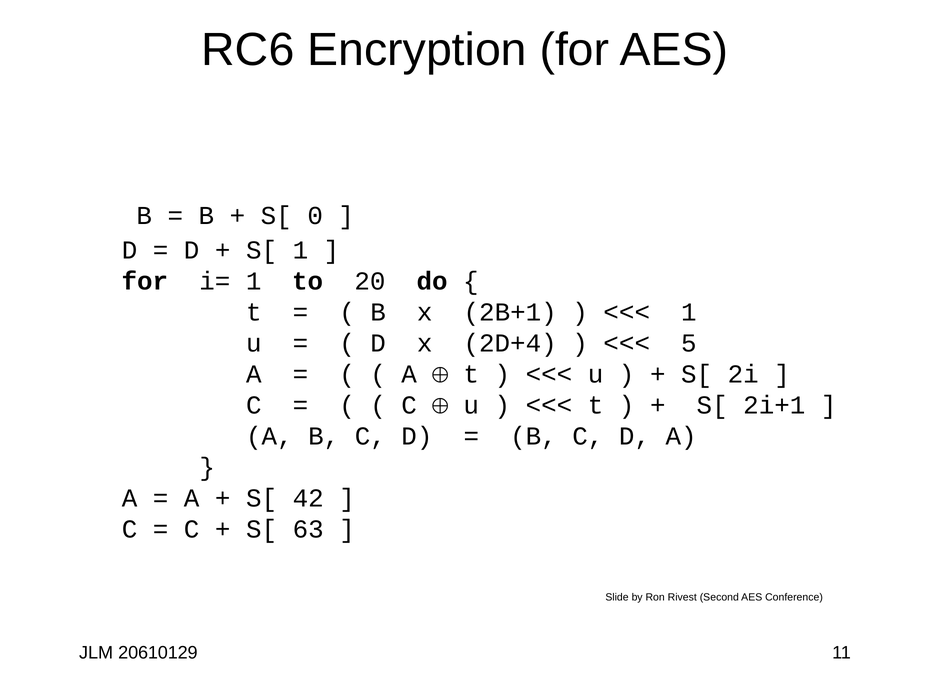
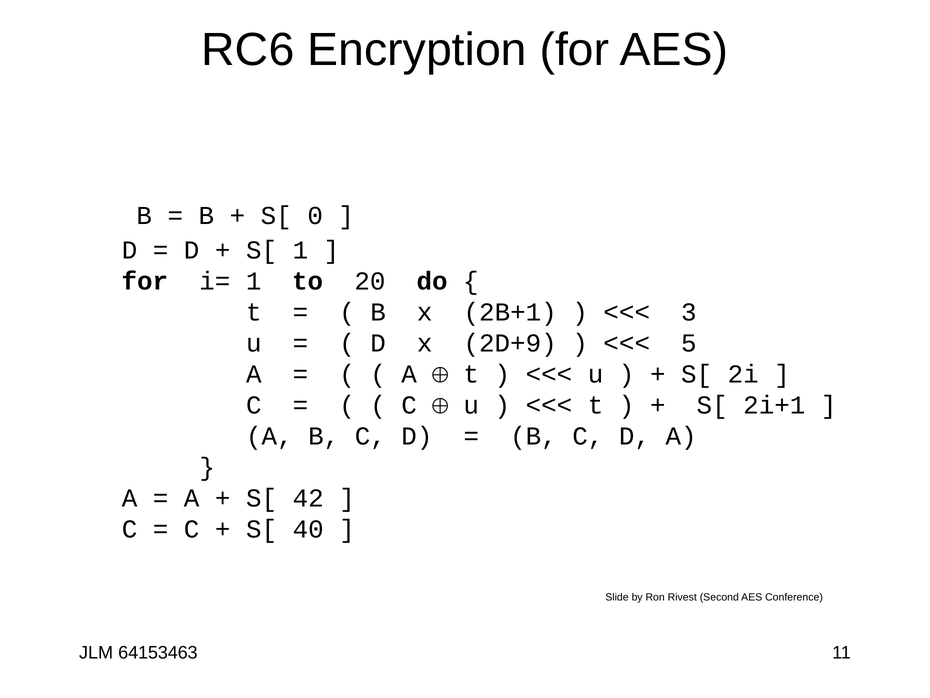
1 at (689, 312): 1 -> 3
2D+4: 2D+4 -> 2D+9
63: 63 -> 40
20610129: 20610129 -> 64153463
